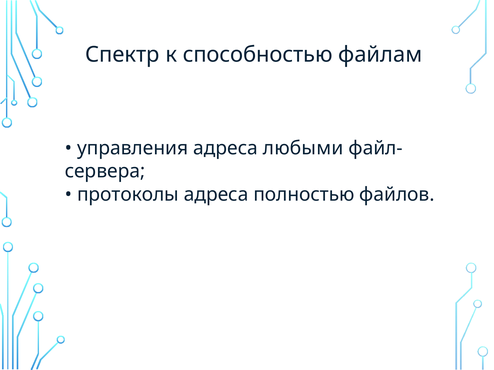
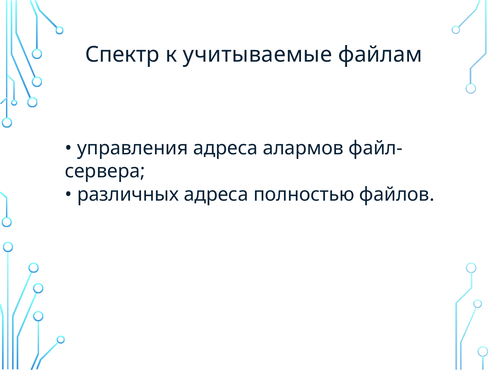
способностью: способностью -> учитываемые
любыми: любыми -> алармов
протоколы: протоколы -> различных
